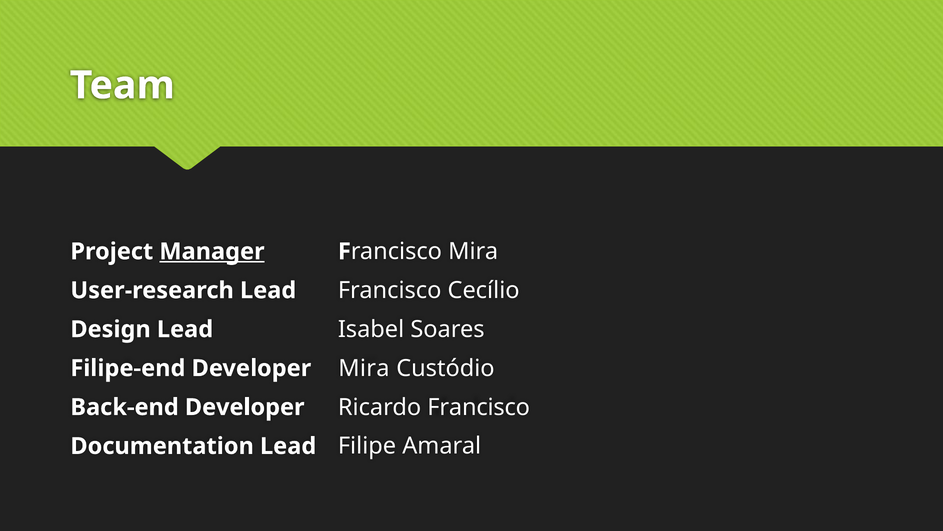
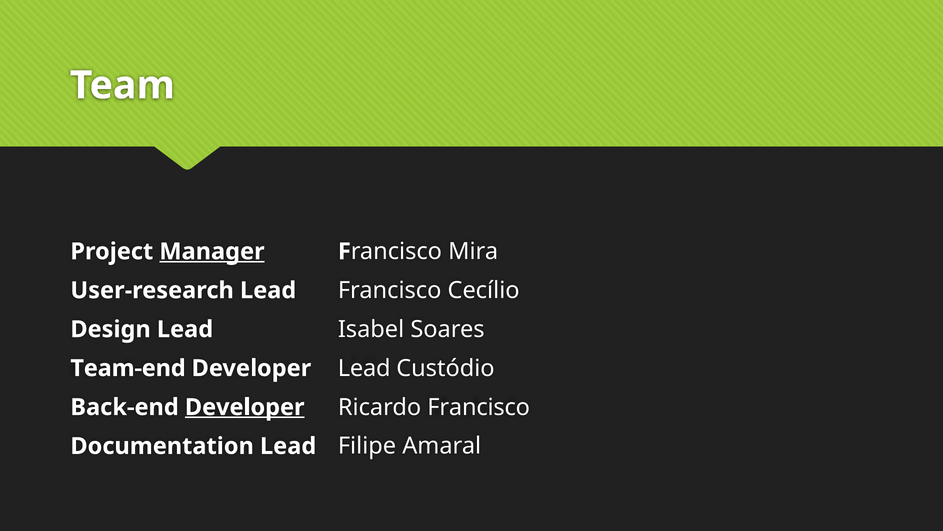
Mira at (364, 368): Mira -> Lead
Filipe-end: Filipe-end -> Team-end
Developer at (245, 407) underline: none -> present
